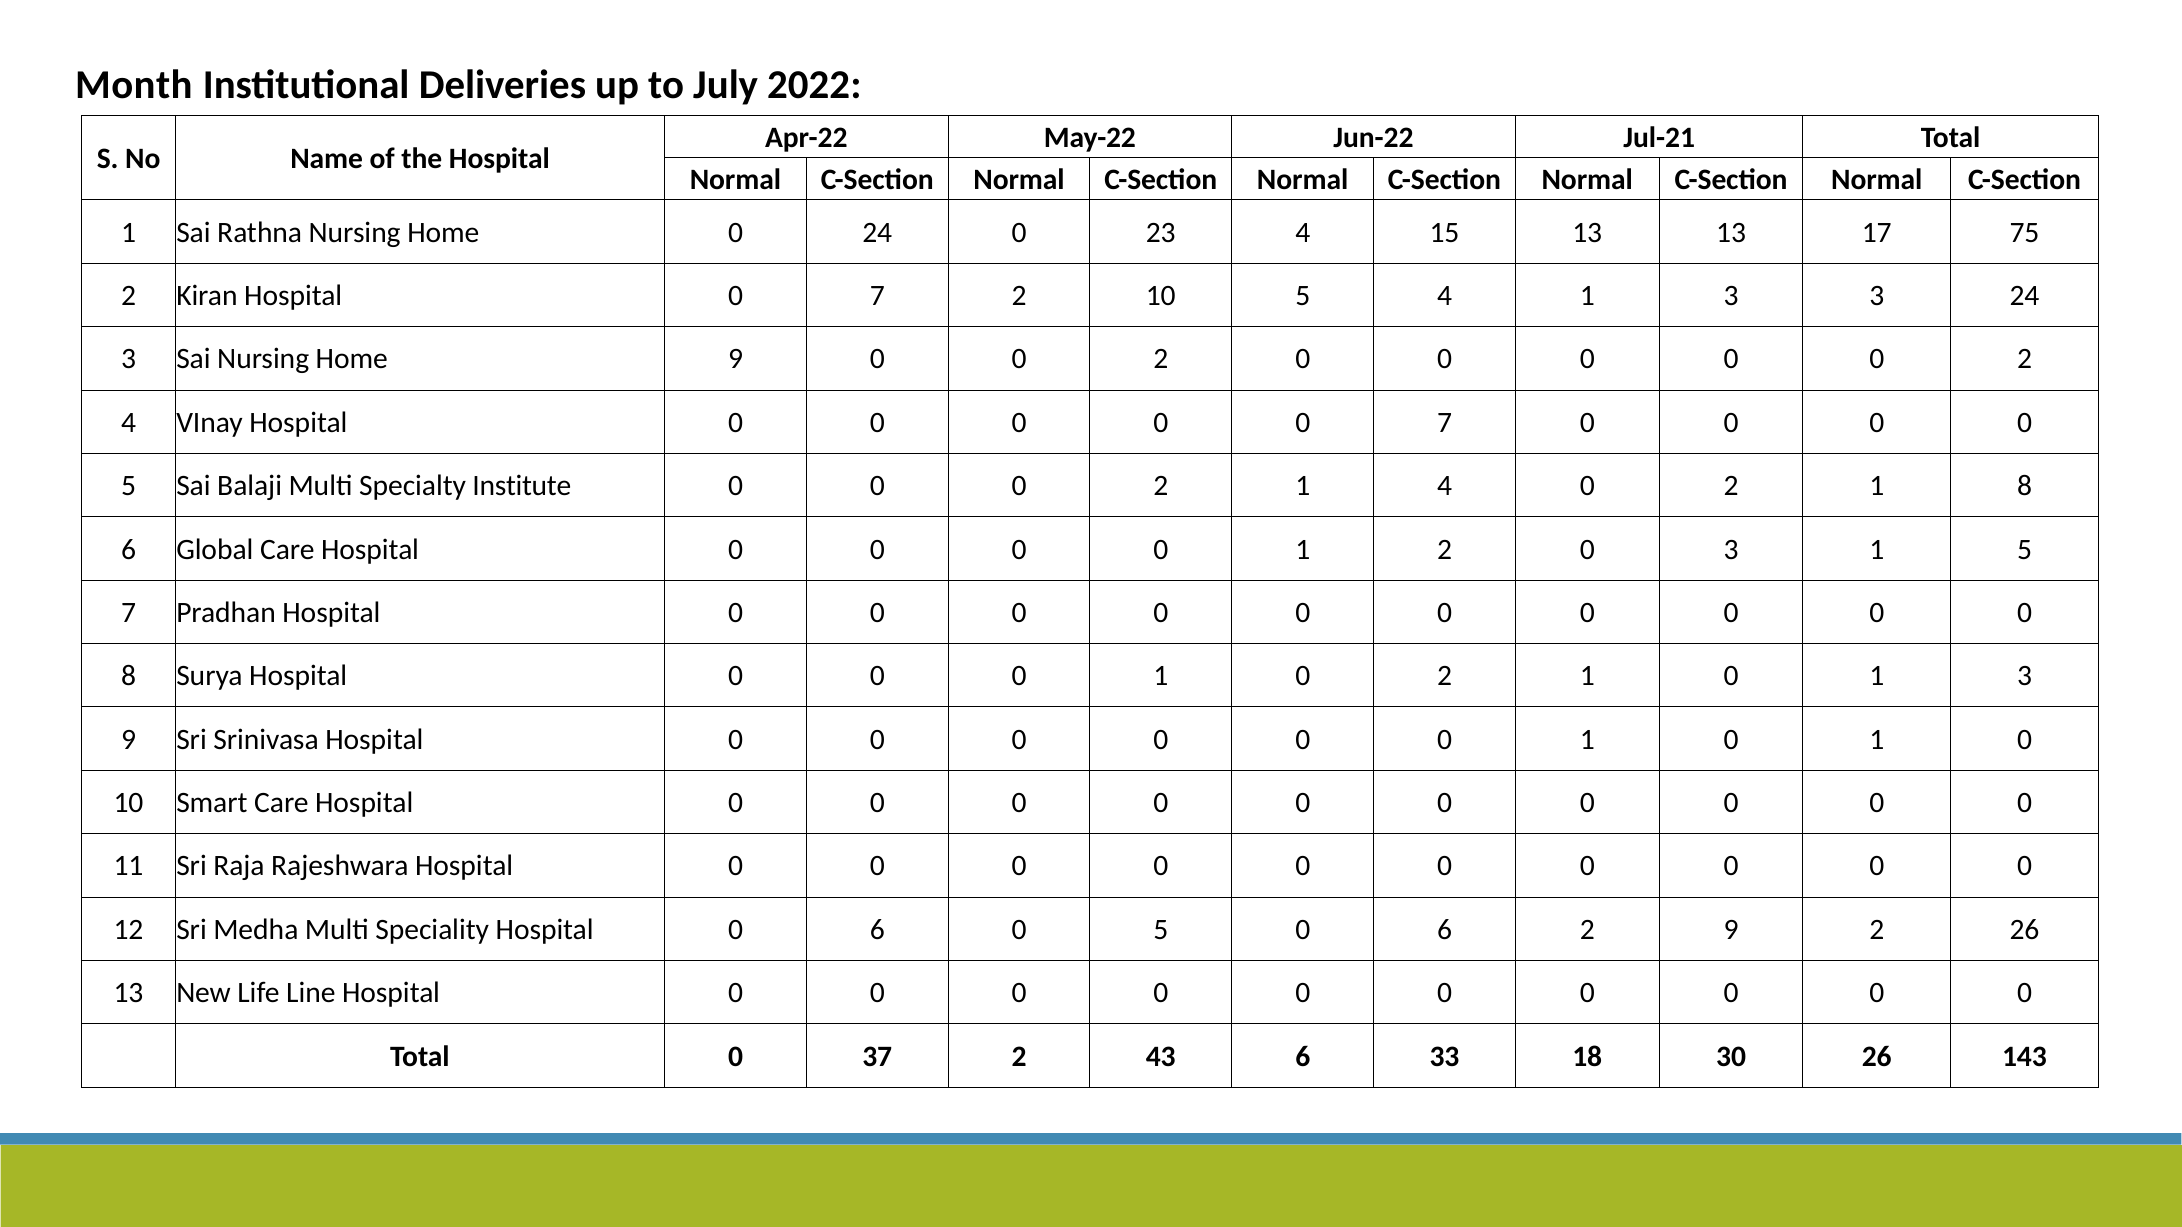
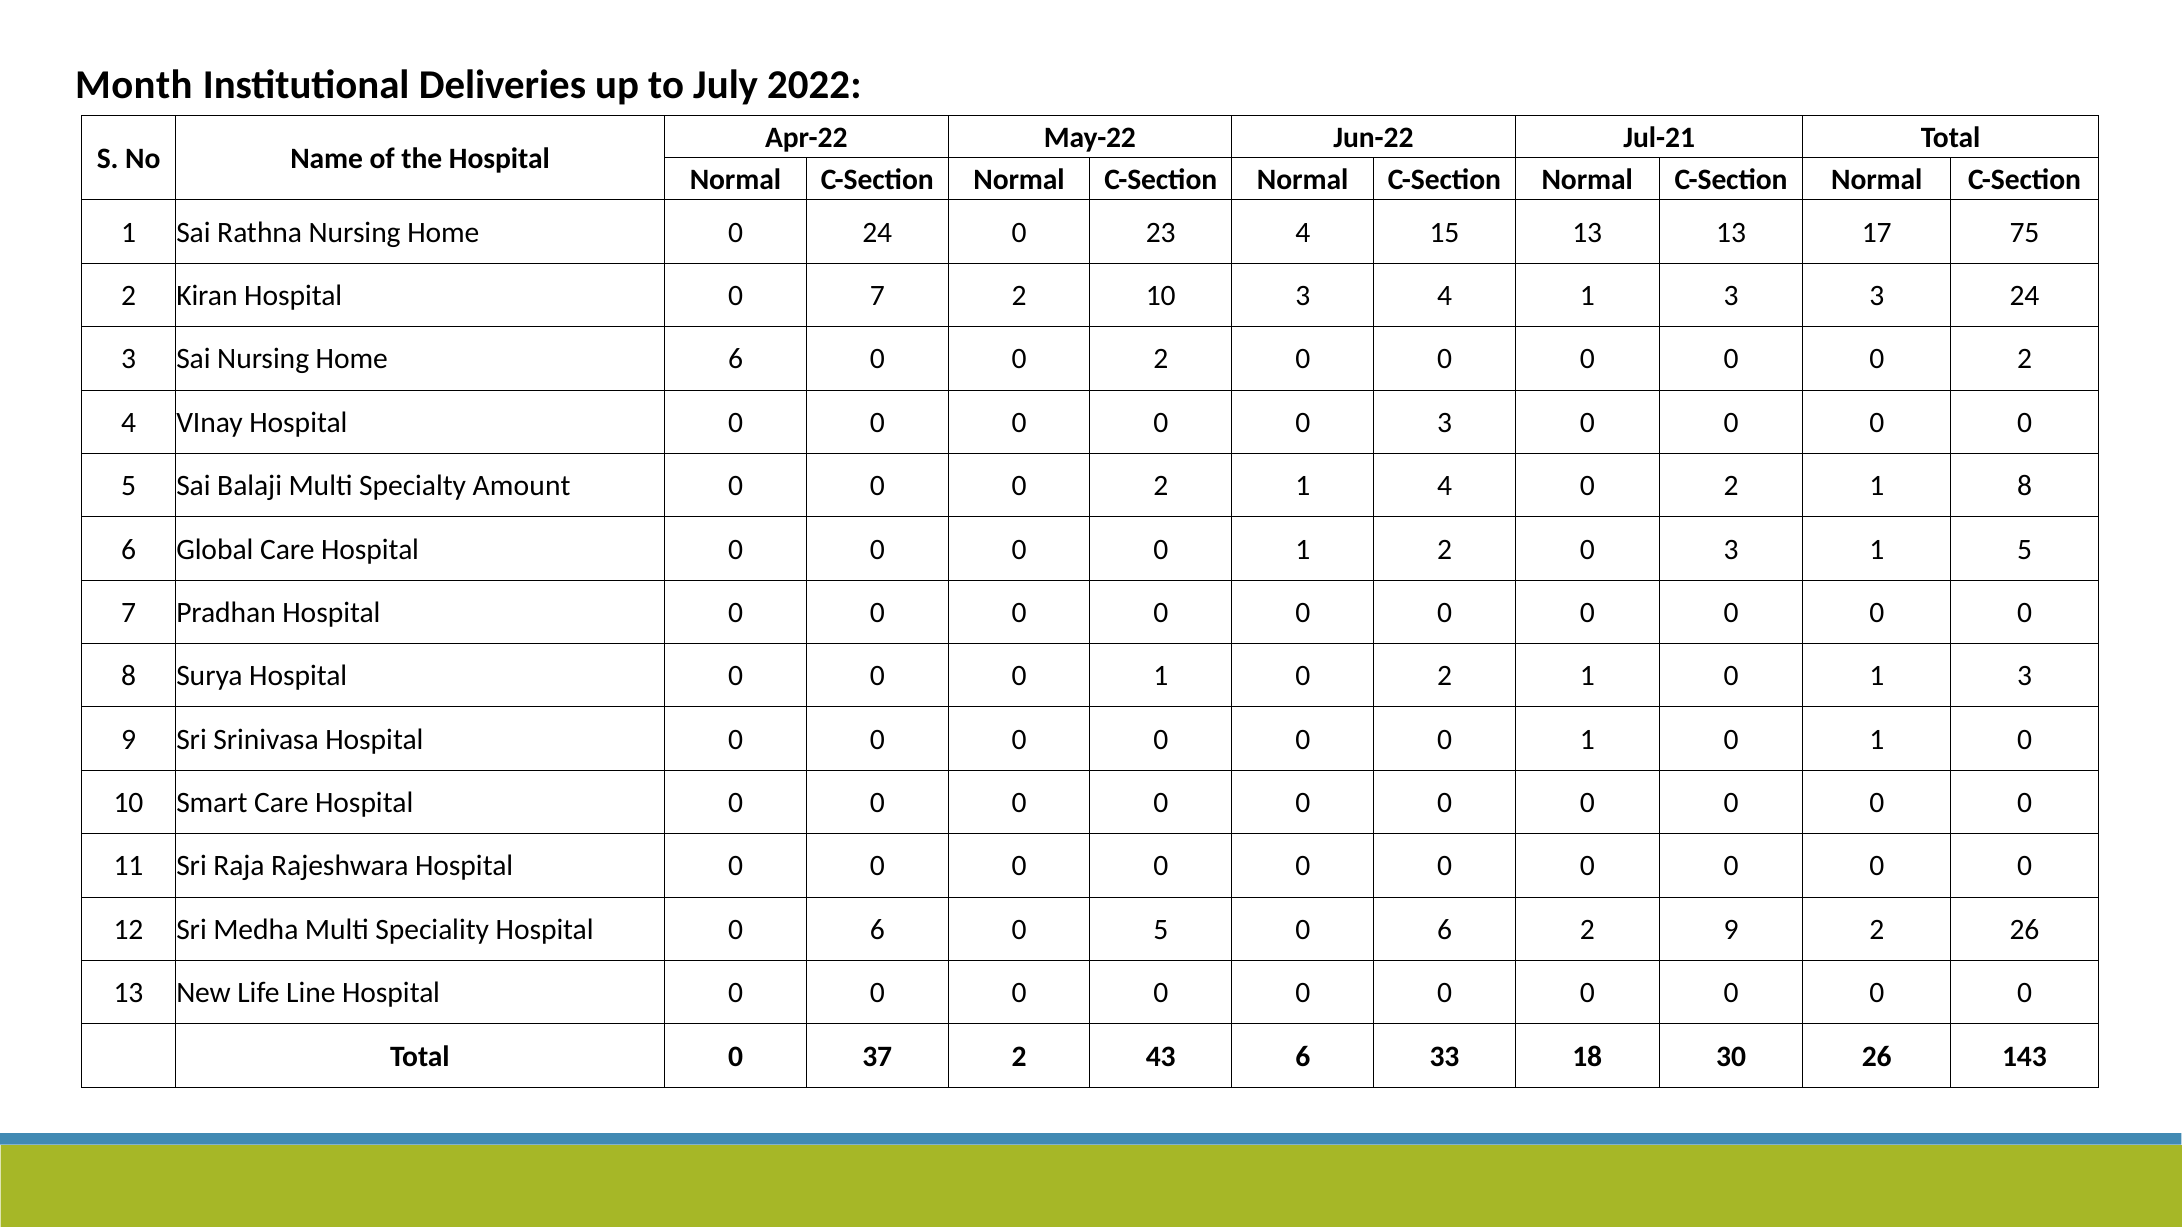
10 5: 5 -> 3
Home 9: 9 -> 6
0 0 7: 7 -> 3
Institute: Institute -> Amount
